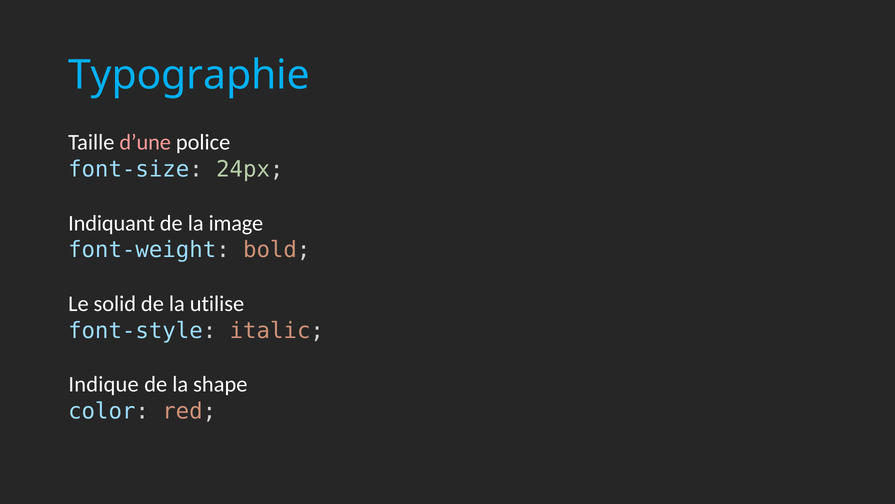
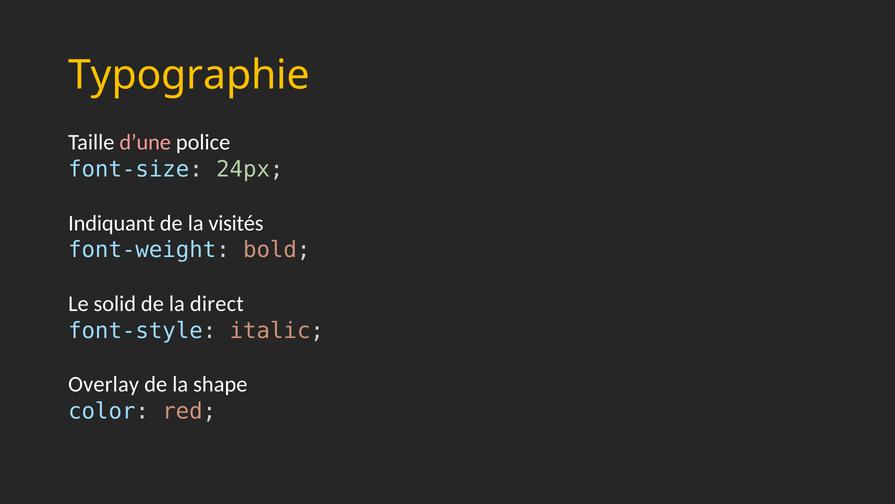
Typographie colour: light blue -> yellow
image: image -> visités
utilise: utilise -> direct
Indique: Indique -> Overlay
